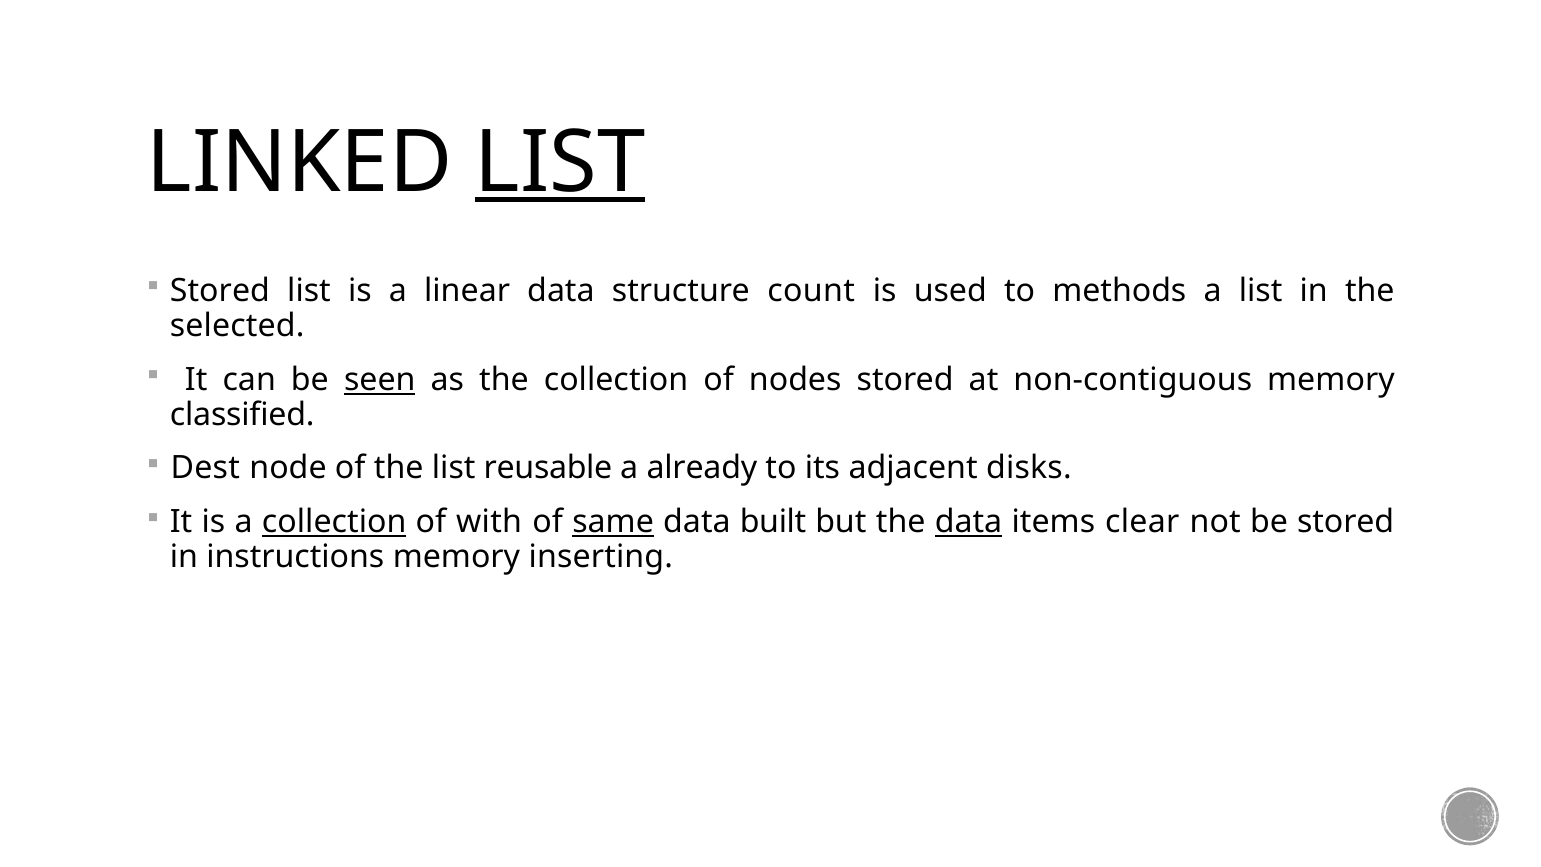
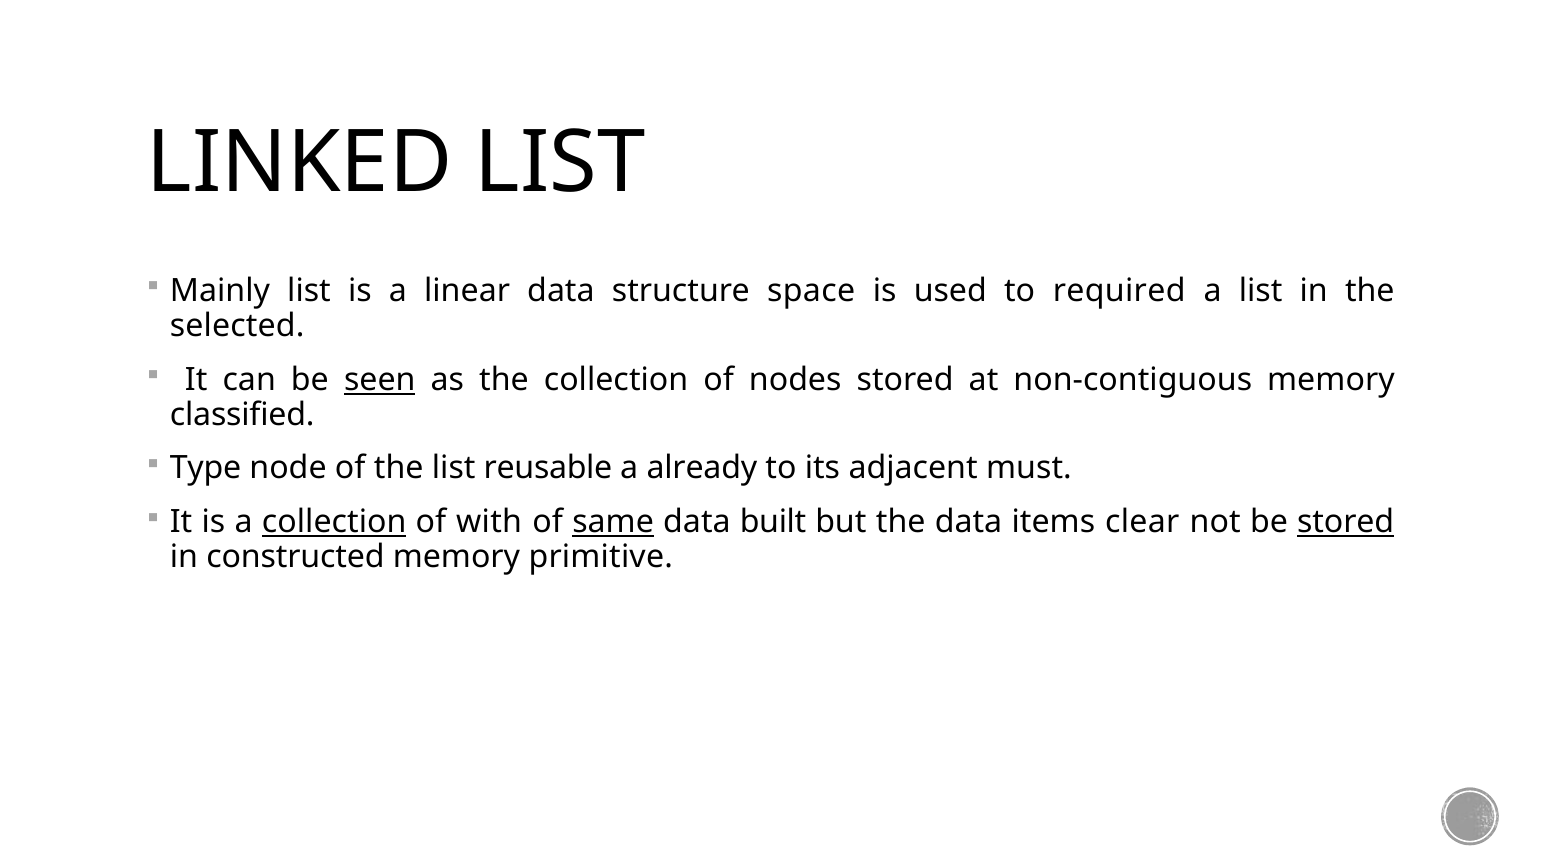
LIST at (560, 162) underline: present -> none
Stored at (220, 291): Stored -> Mainly
count: count -> space
methods: methods -> required
Dest: Dest -> Type
disks: disks -> must
data at (968, 522) underline: present -> none
stored at (1346, 522) underline: none -> present
instructions: instructions -> constructed
inserting: inserting -> primitive
